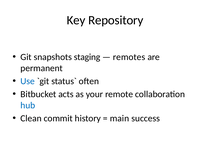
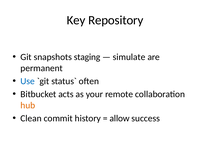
remotes: remotes -> simulate
hub colour: blue -> orange
main: main -> allow
